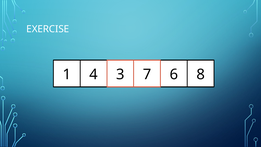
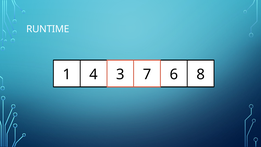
EXERCISE: EXERCISE -> RUNTIME
